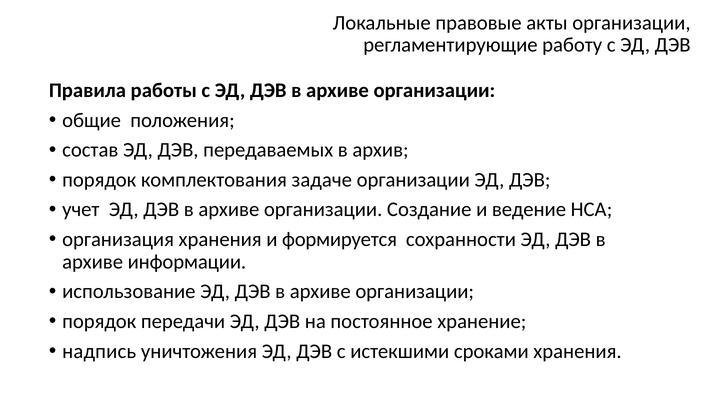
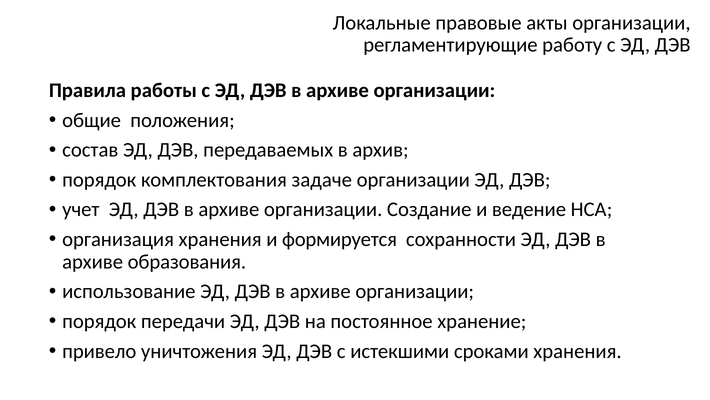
информации: информации -> образования
надпись: надпись -> привело
